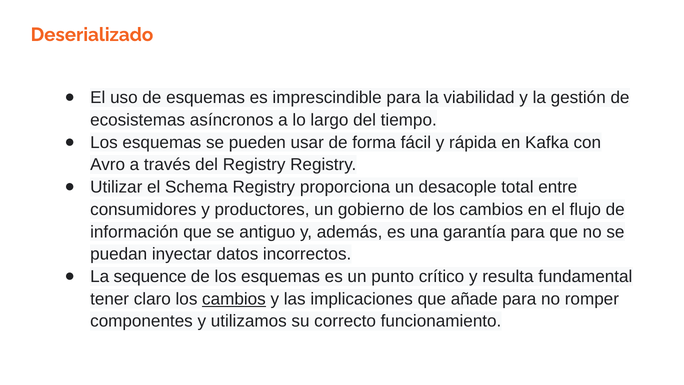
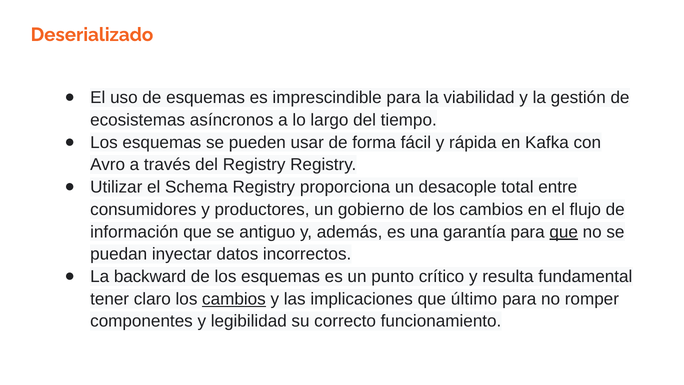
que at (564, 232) underline: none -> present
sequence: sequence -> backward
añade: añade -> último
utilizamos: utilizamos -> legibilidad
